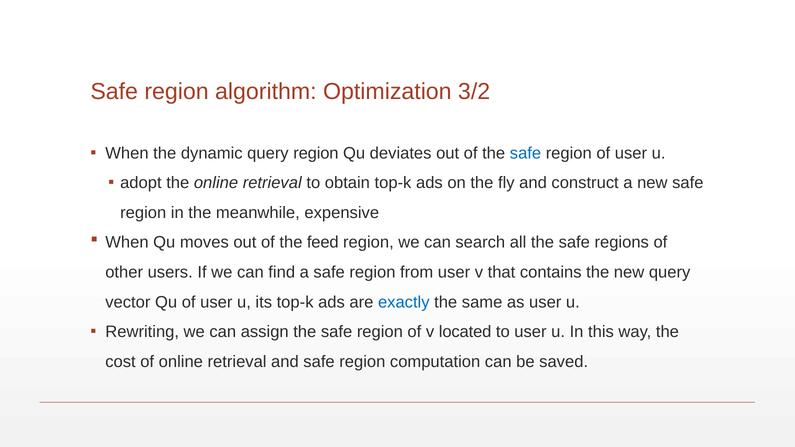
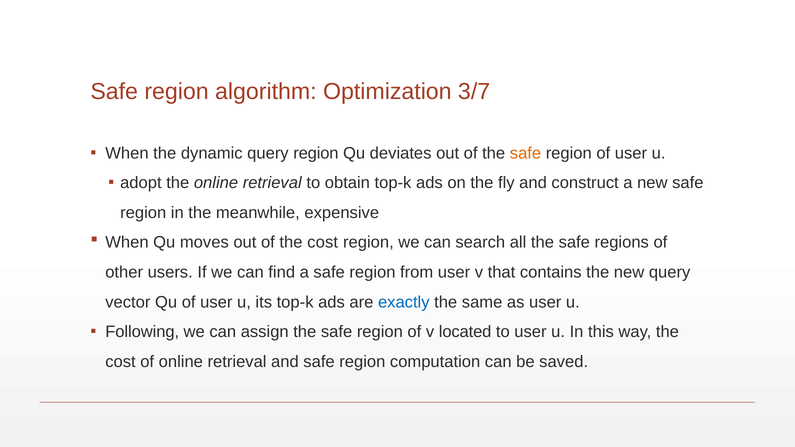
3/2: 3/2 -> 3/7
safe at (525, 153) colour: blue -> orange
of the feed: feed -> cost
Rewriting: Rewriting -> Following
